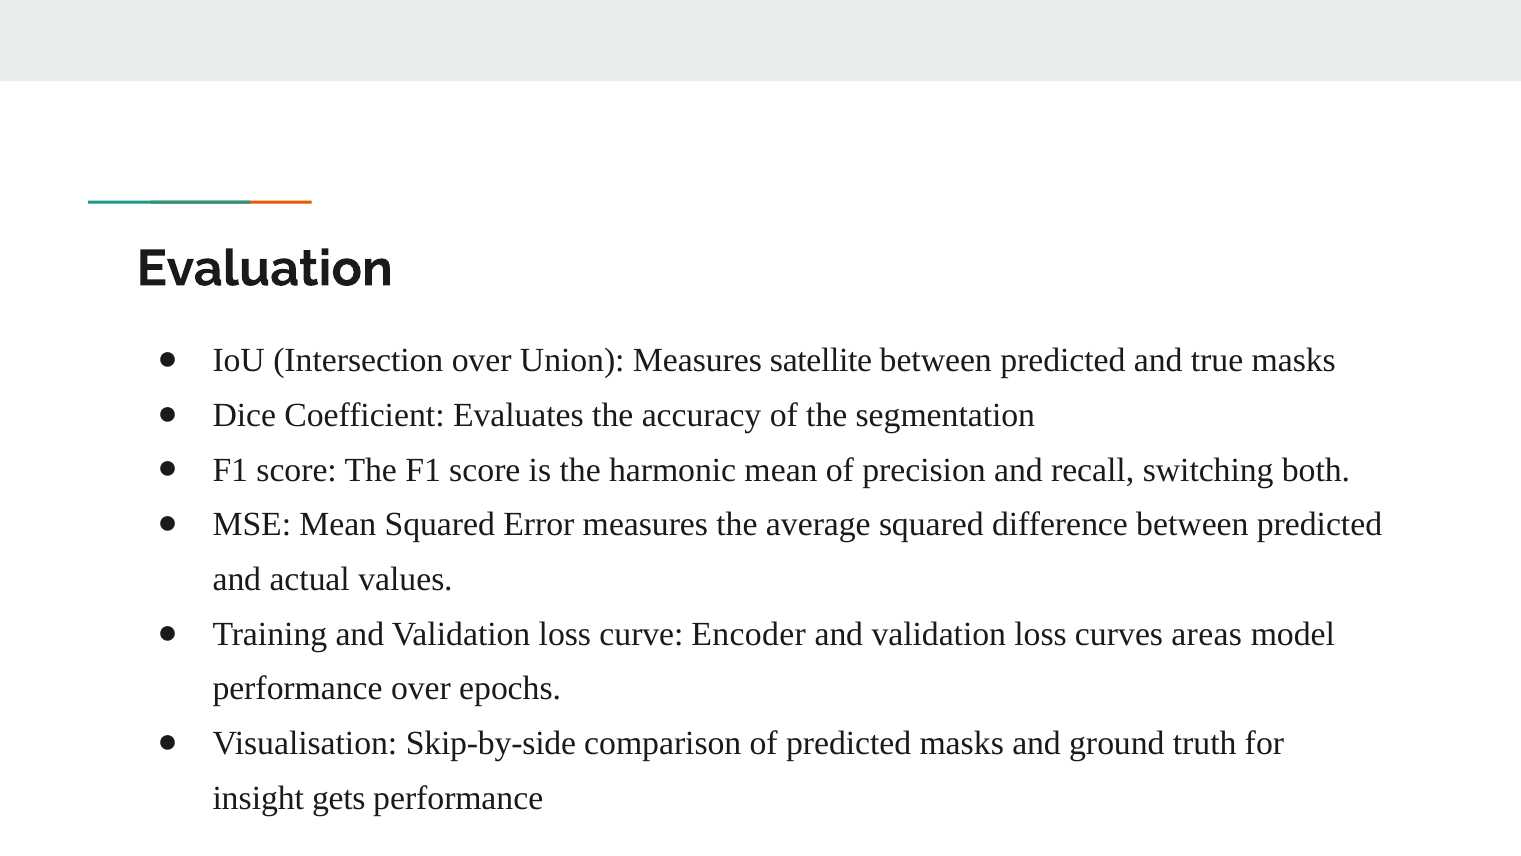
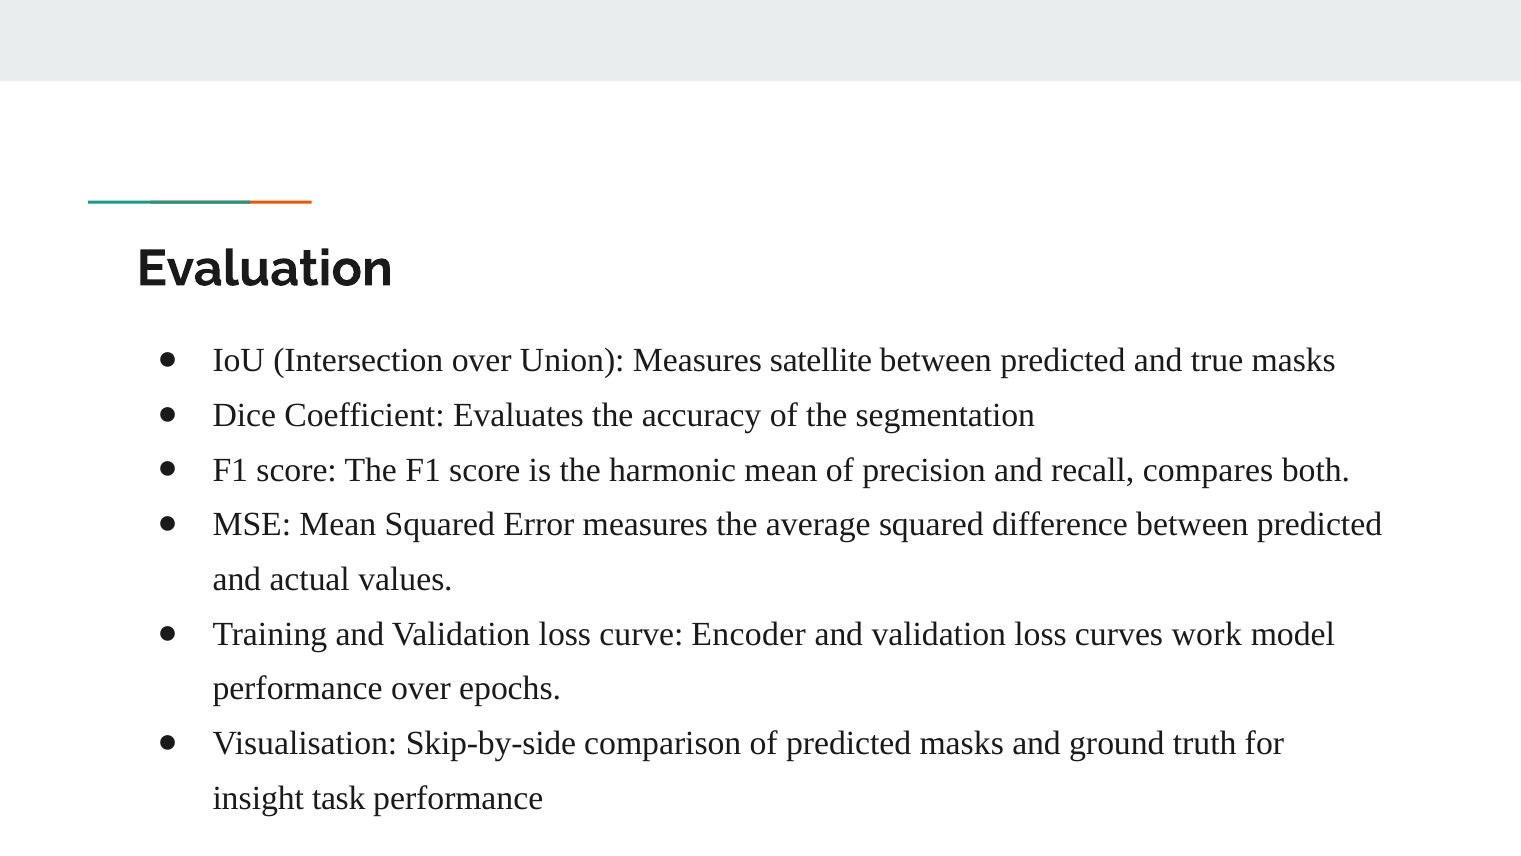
switching: switching -> compares
areas: areas -> work
gets: gets -> task
